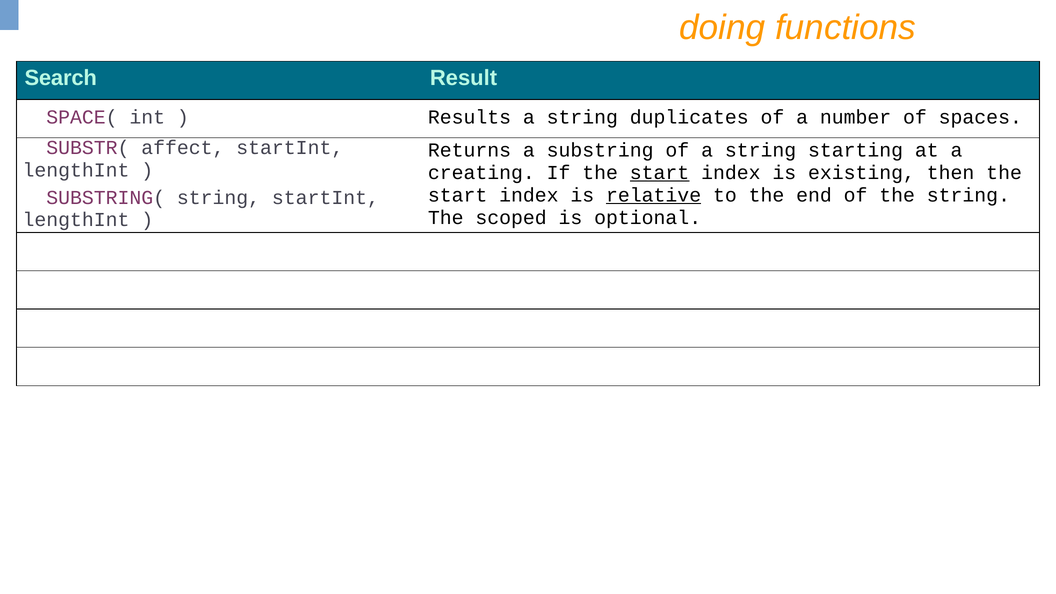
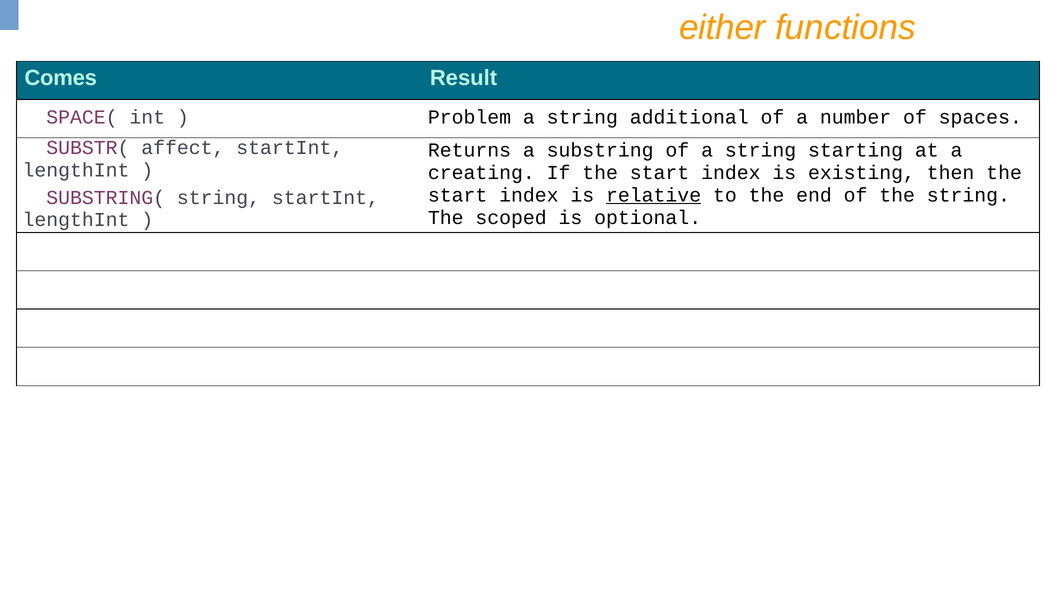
doing: doing -> either
Search: Search -> Comes
Results: Results -> Problem
duplicates: duplicates -> additional
start at (660, 173) underline: present -> none
